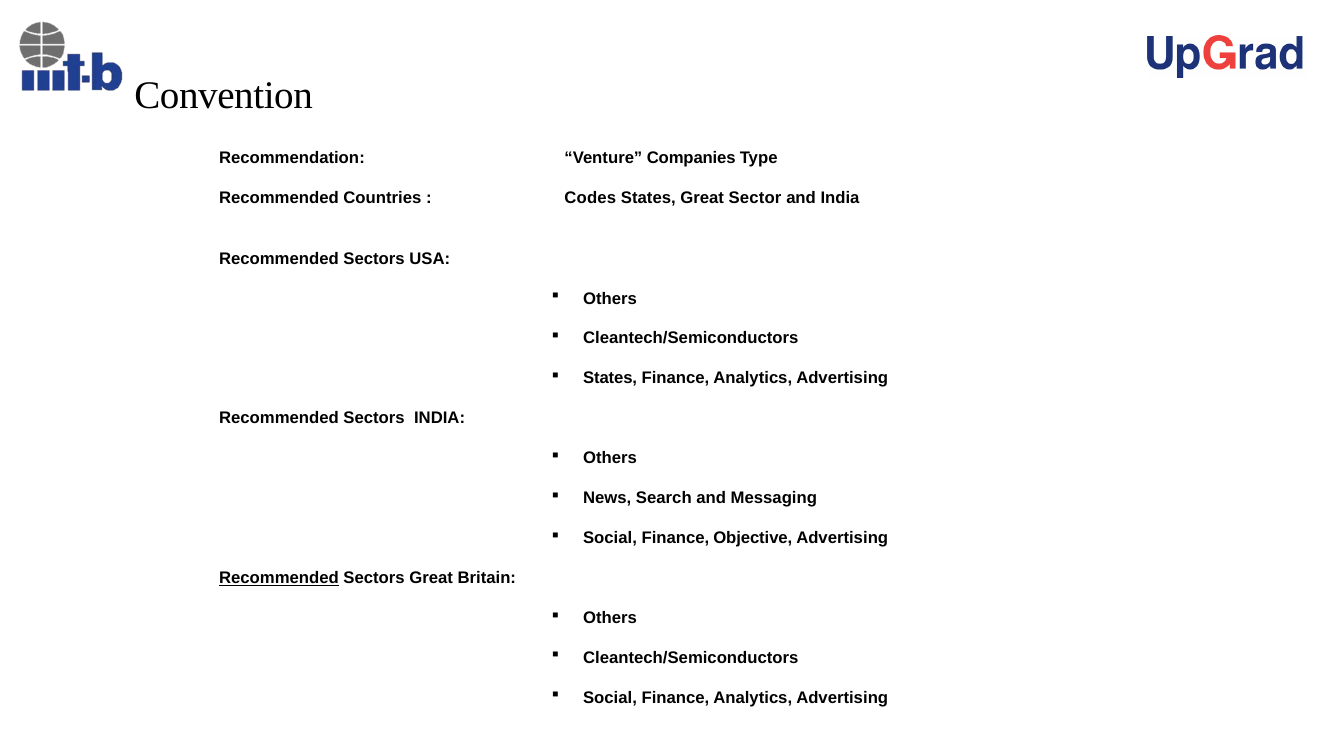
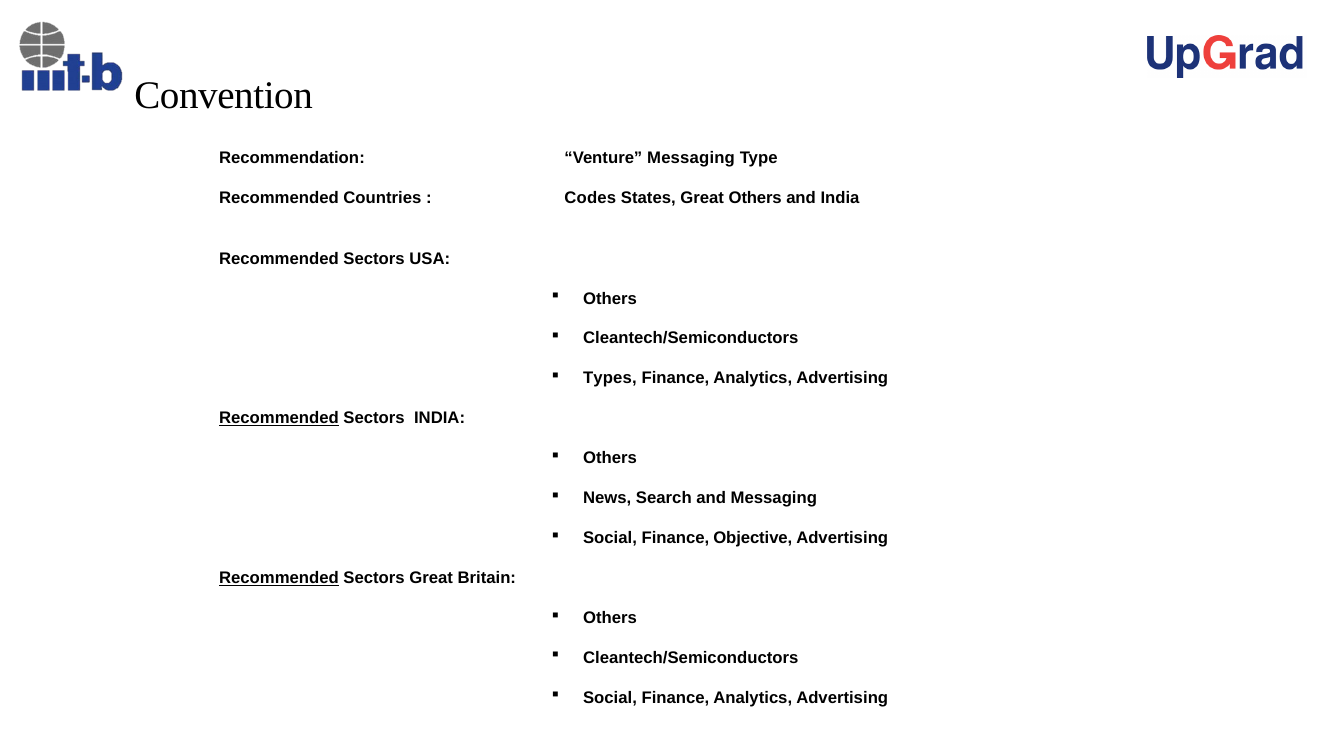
Venture Companies: Companies -> Messaging
Great Sector: Sector -> Others
States at (610, 379): States -> Types
Recommended at (279, 418) underline: none -> present
